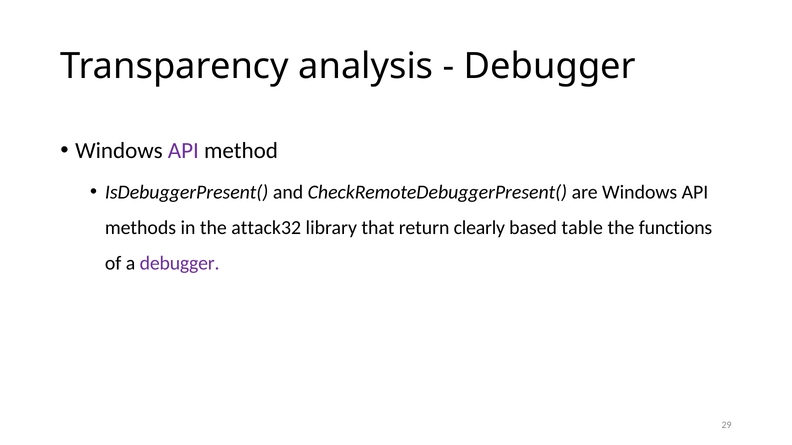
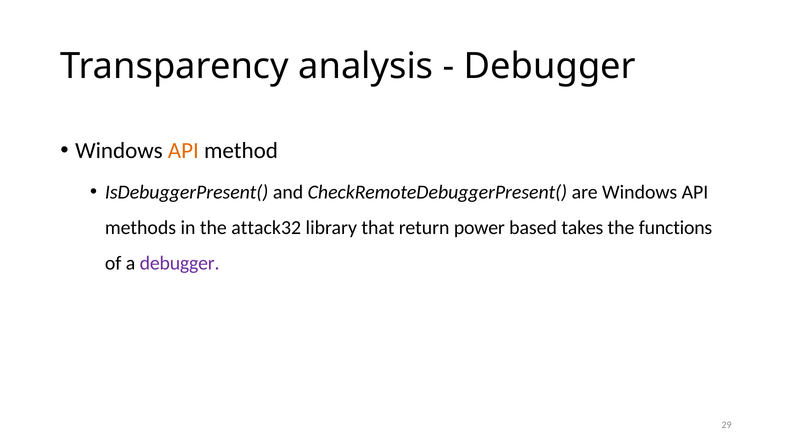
API at (183, 151) colour: purple -> orange
clearly: clearly -> power
table: table -> takes
